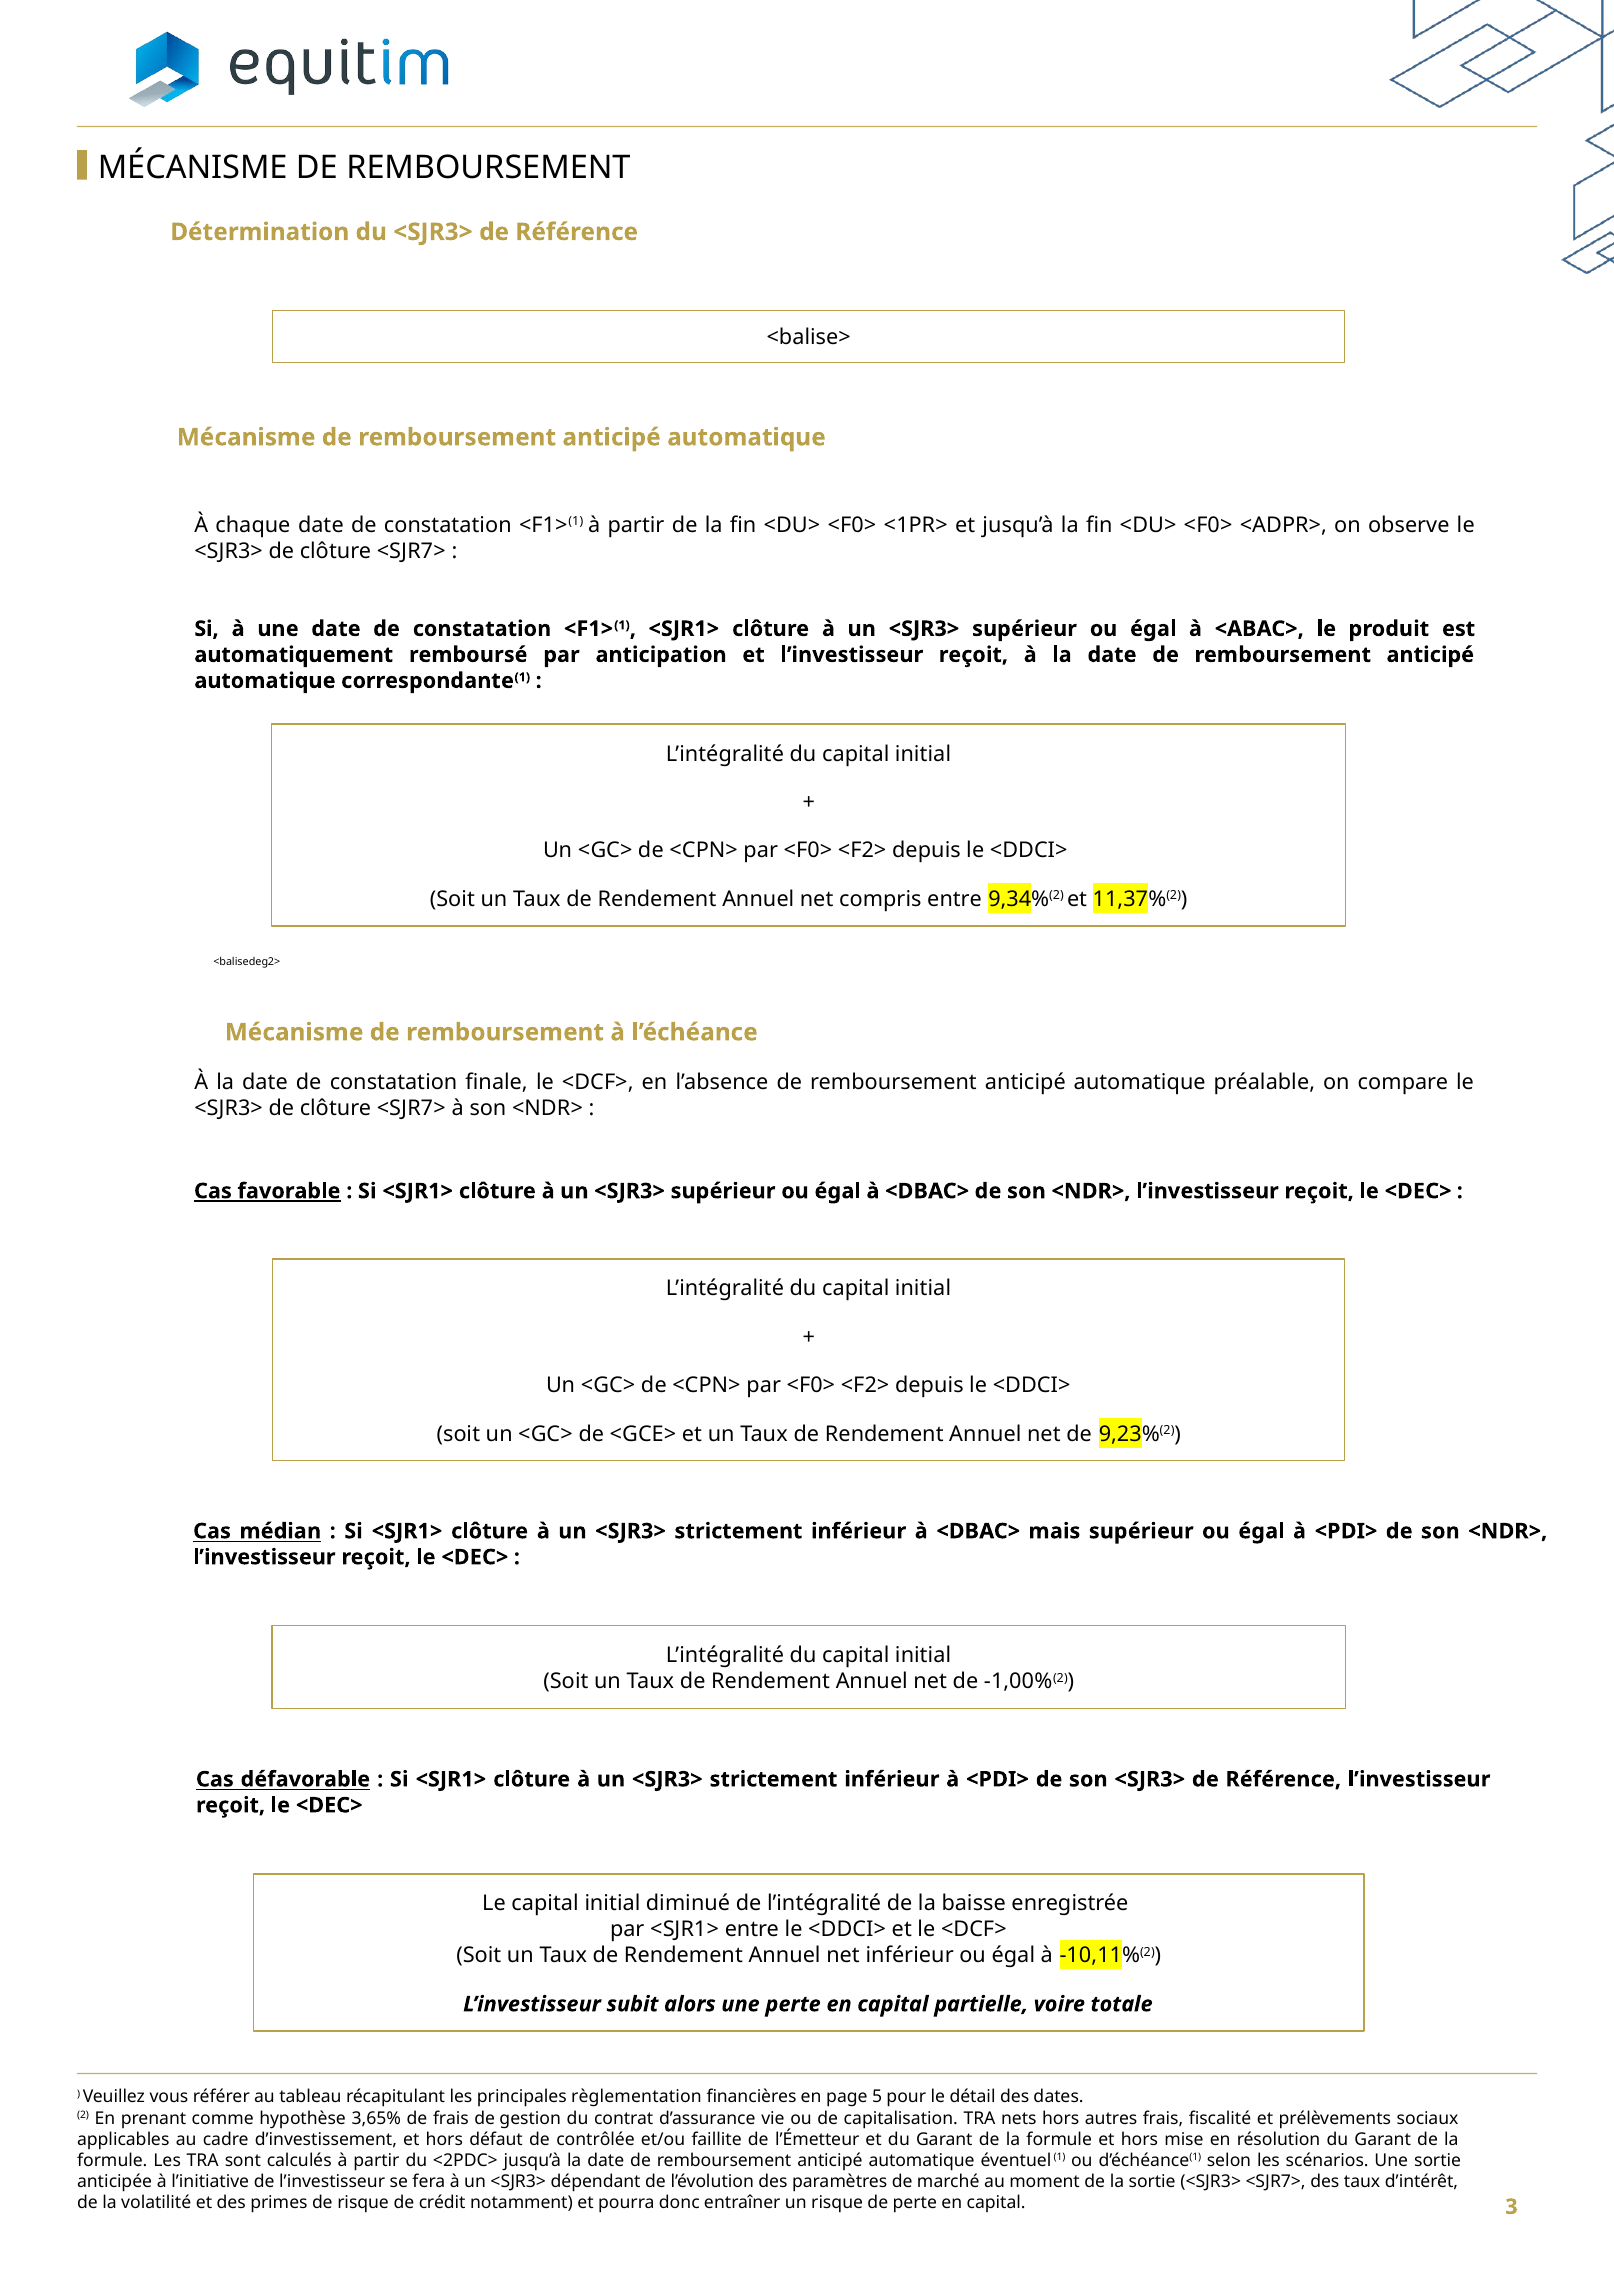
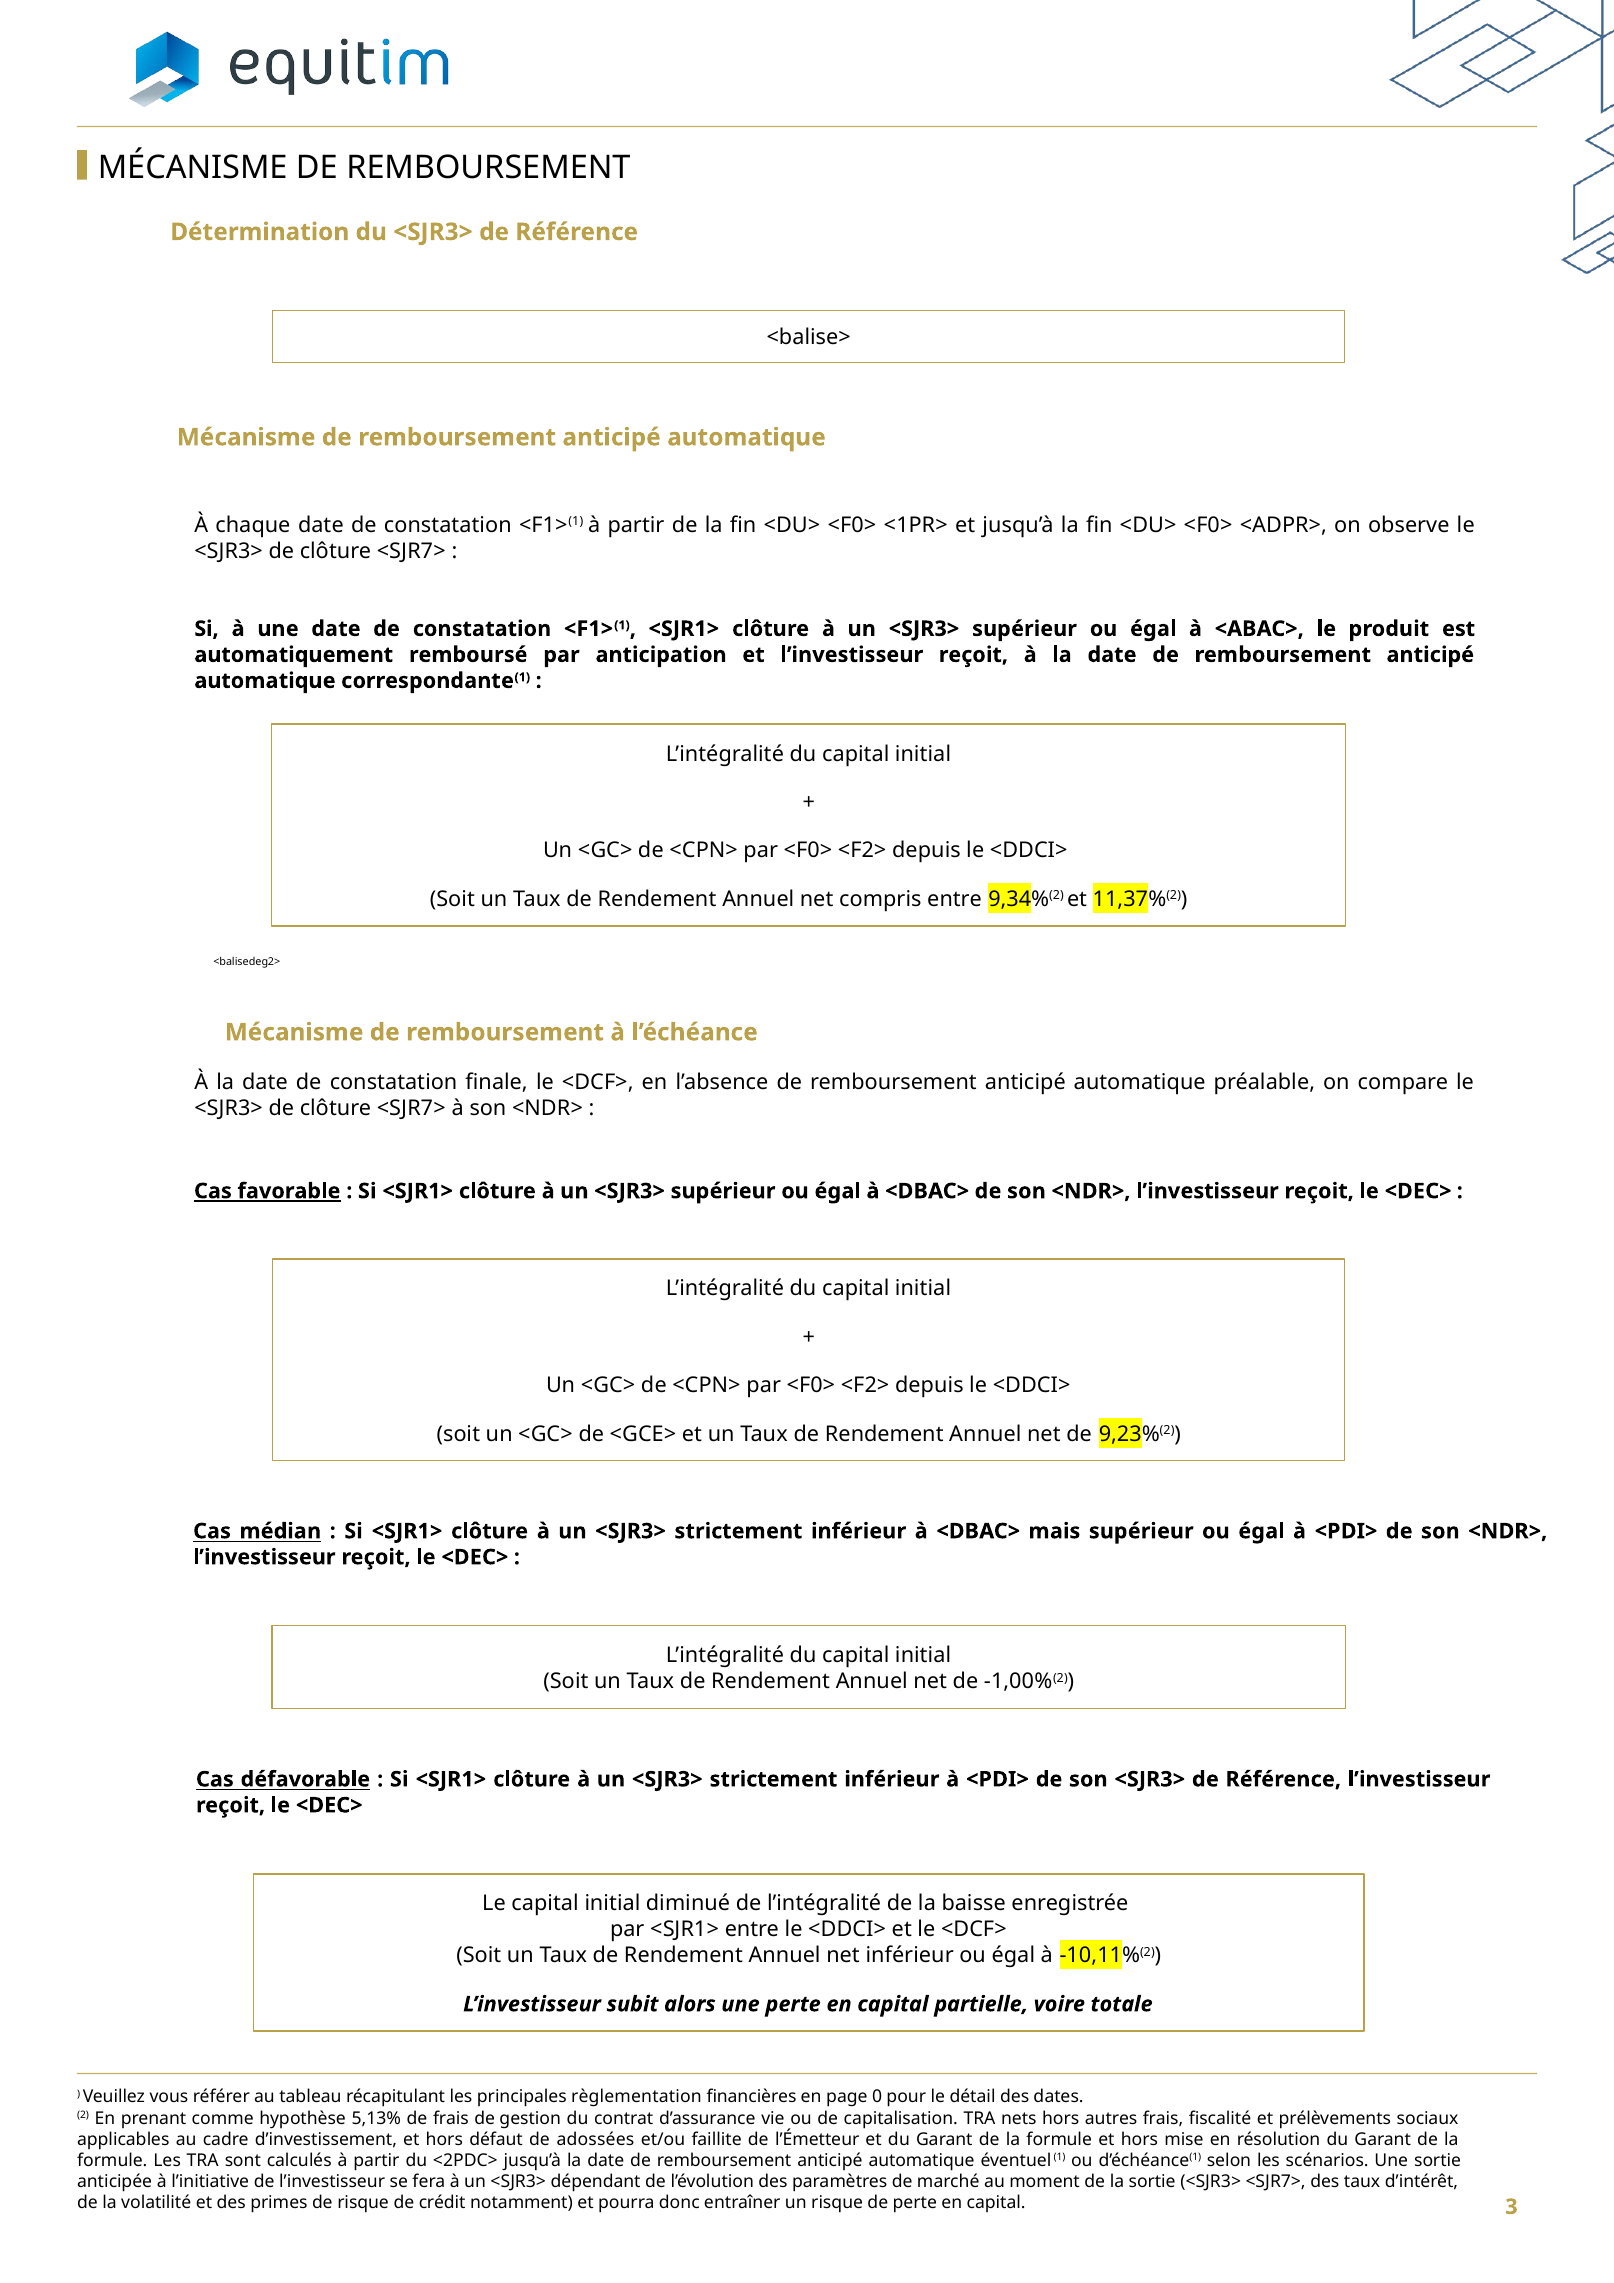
5: 5 -> 0
3,65%: 3,65% -> 5,13%
contrôlée: contrôlée -> adossées
